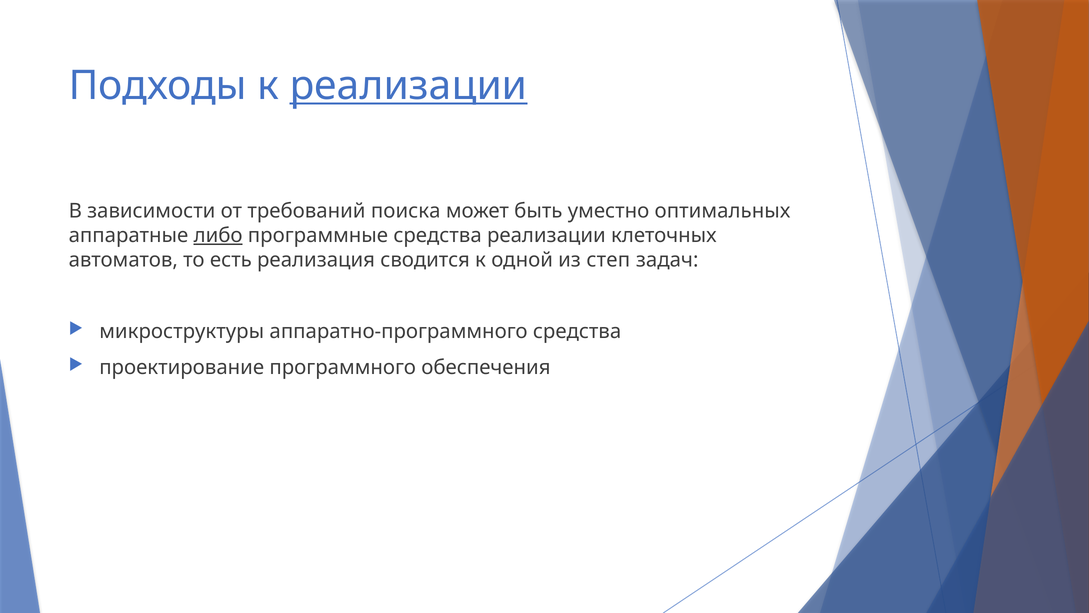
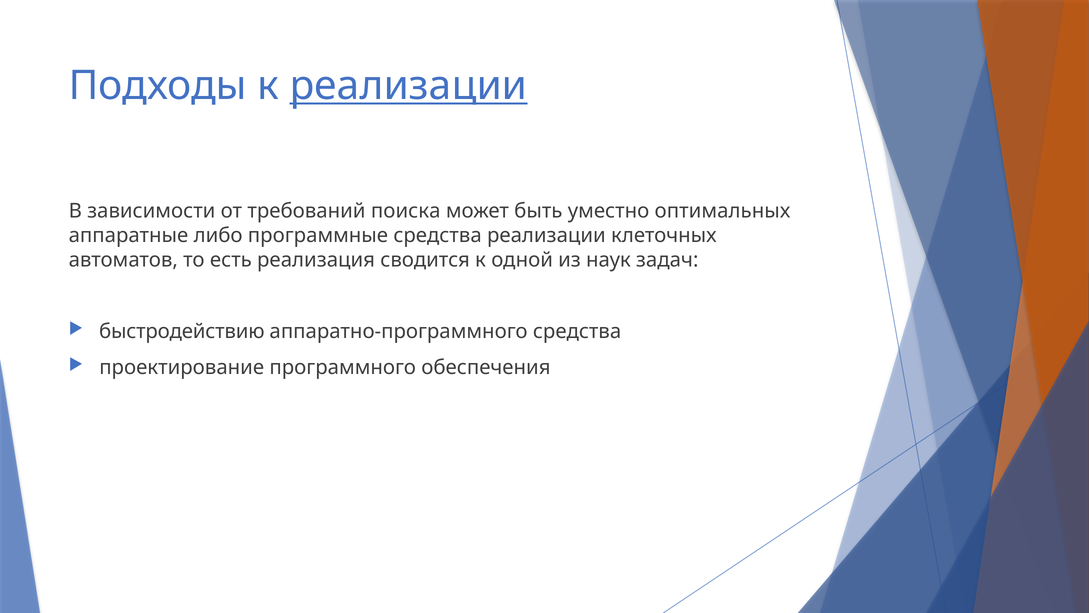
либо underline: present -> none
степ: степ -> наук
микроструктуры: микроструктуры -> быстродействию
